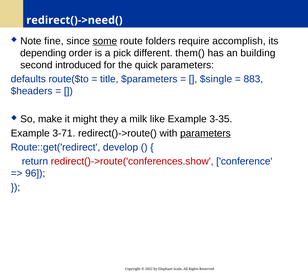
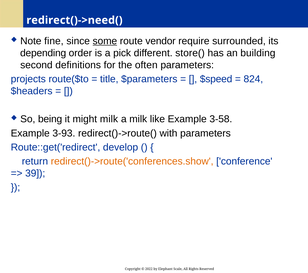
folders: folders -> vendor
accomplish: accomplish -> surrounded
them(: them( -> store(
introduced: introduced -> definitions
quick: quick -> often
defaults: defaults -> projects
$single: $single -> $speed
883: 883 -> 824
make: make -> being
might they: they -> milk
3-35: 3-35 -> 3-58
3-71: 3-71 -> 3-93
parameters at (205, 133) underline: present -> none
redirect()->route('conferences.show colour: red -> orange
96: 96 -> 39
